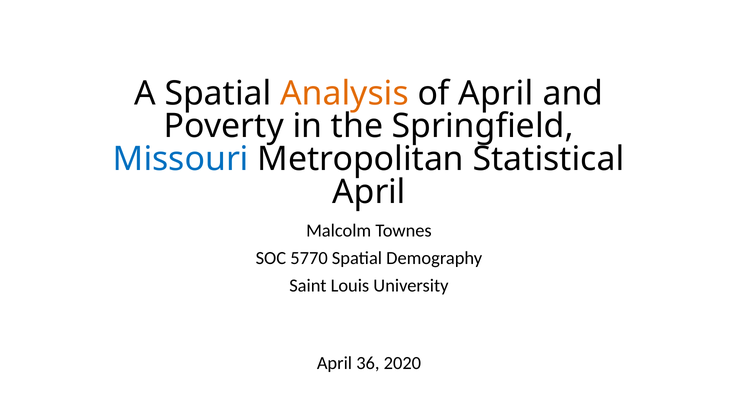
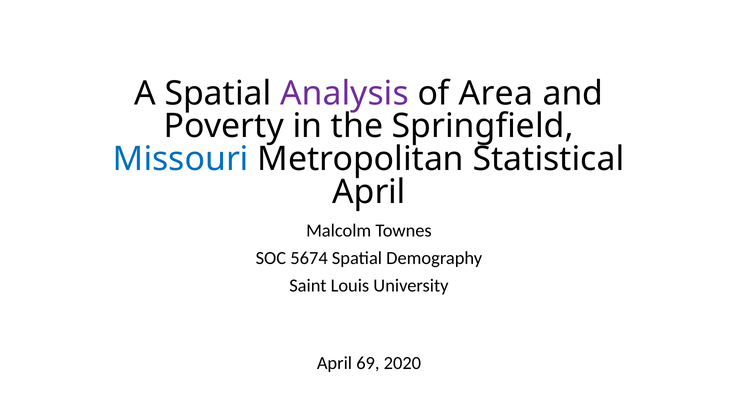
Analysis colour: orange -> purple
of April: April -> Area
5770: 5770 -> 5674
36: 36 -> 69
